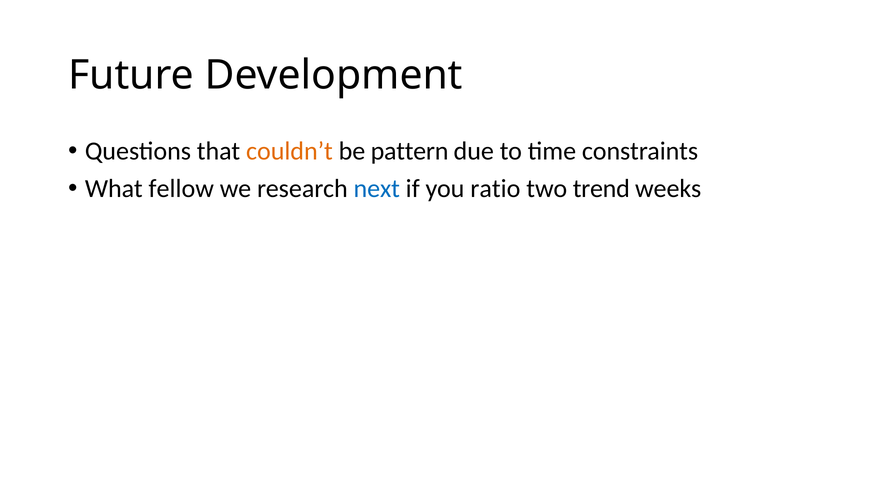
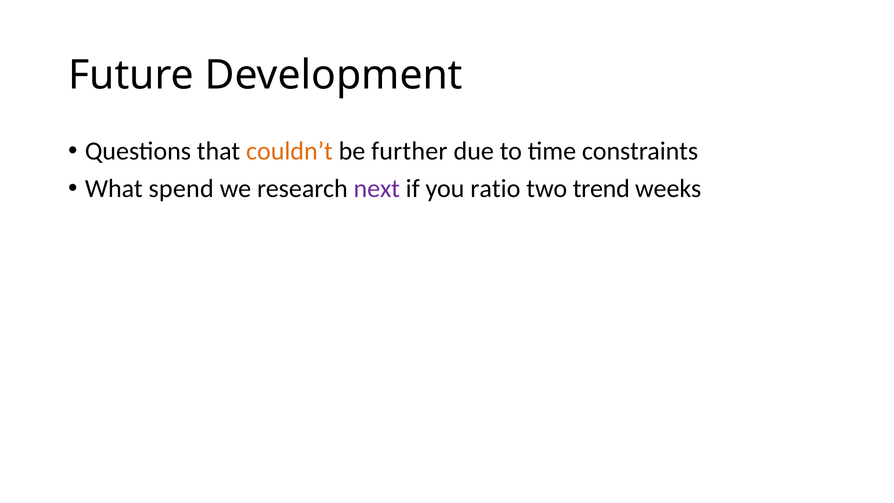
pattern: pattern -> further
fellow: fellow -> spend
next colour: blue -> purple
